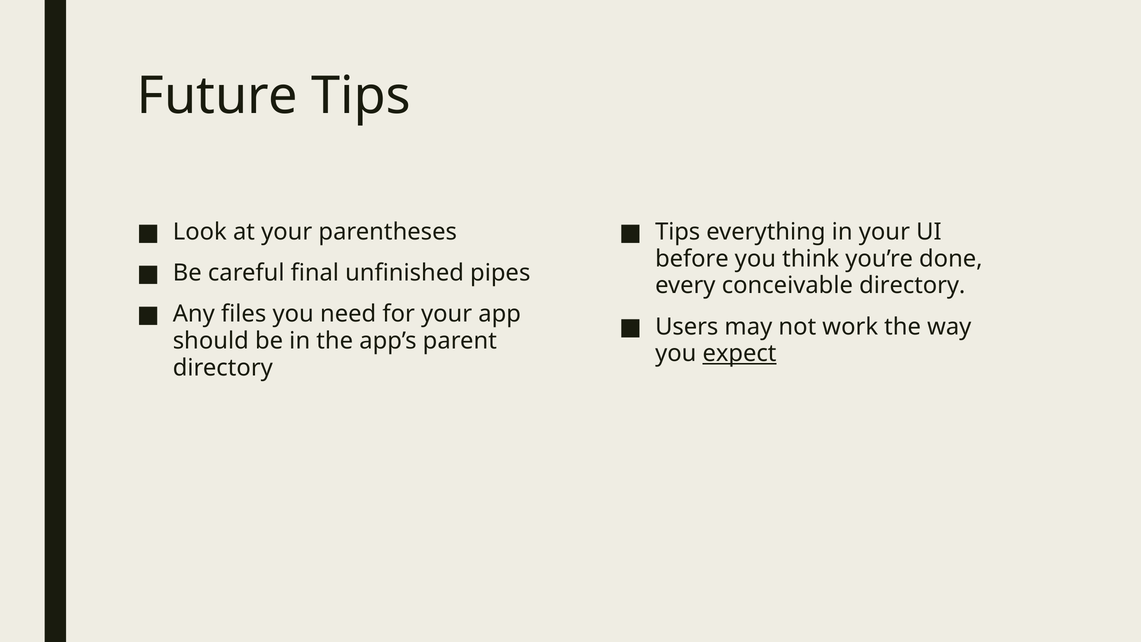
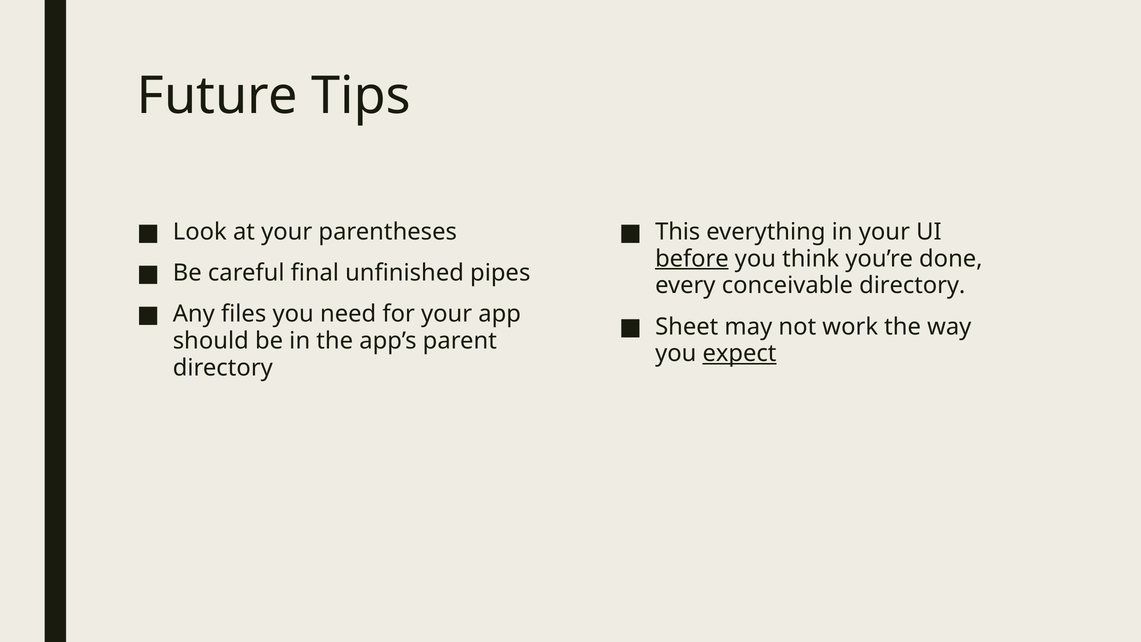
Tips at (678, 232): Tips -> This
before underline: none -> present
Users: Users -> Sheet
